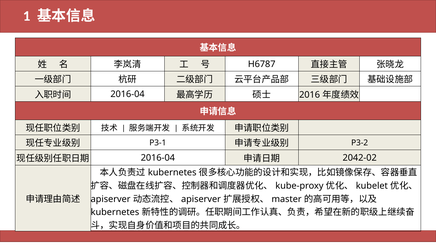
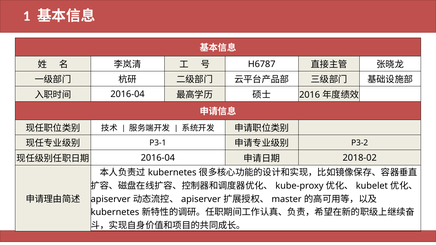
2042-02: 2042-02 -> 2018-02
